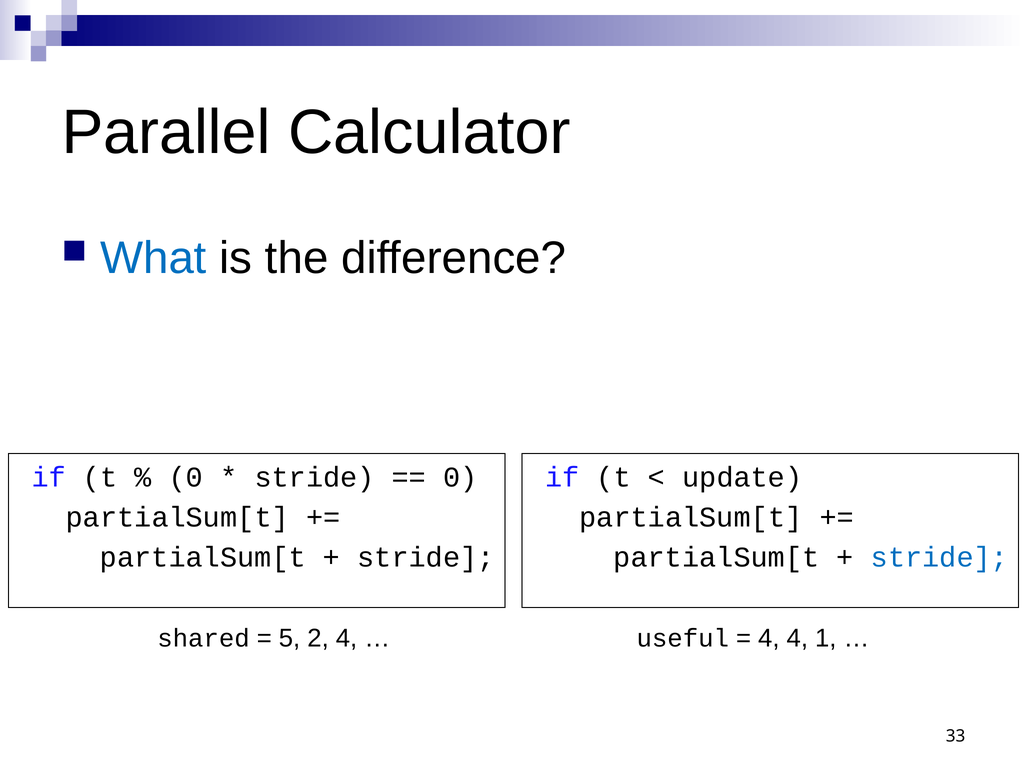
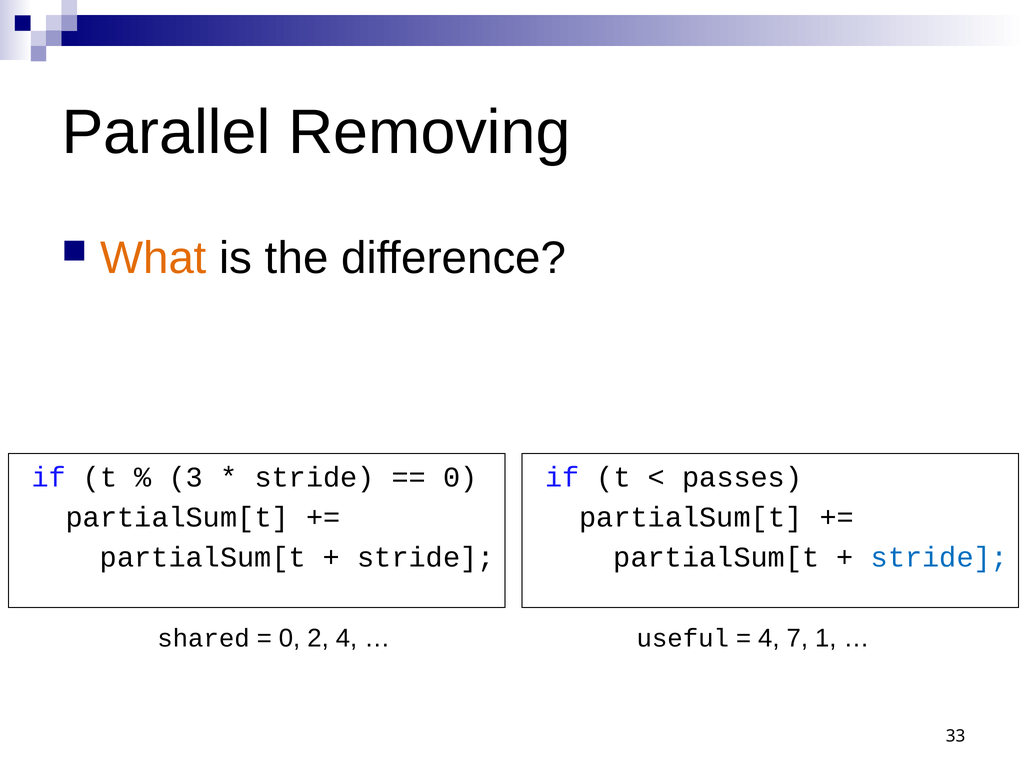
Calculator: Calculator -> Removing
What colour: blue -> orange
0 at (186, 478): 0 -> 3
update: update -> passes
5 at (290, 638): 5 -> 0
4 4: 4 -> 7
